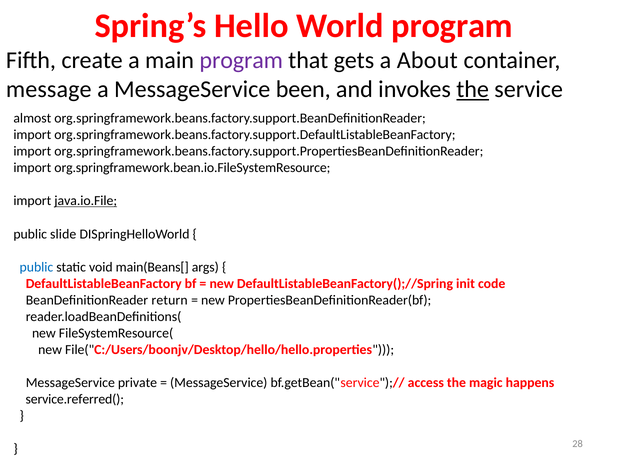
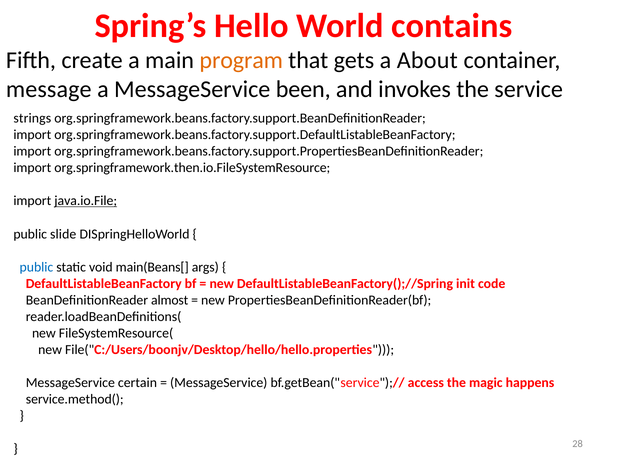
World program: program -> contains
program at (241, 61) colour: purple -> orange
the at (473, 89) underline: present -> none
almost: almost -> strings
org.springframework.bean.io.FileSystemResource: org.springframework.bean.io.FileSystemResource -> org.springframework.then.io.FileSystemResource
return: return -> almost
private: private -> certain
service.referred(: service.referred( -> service.method(
